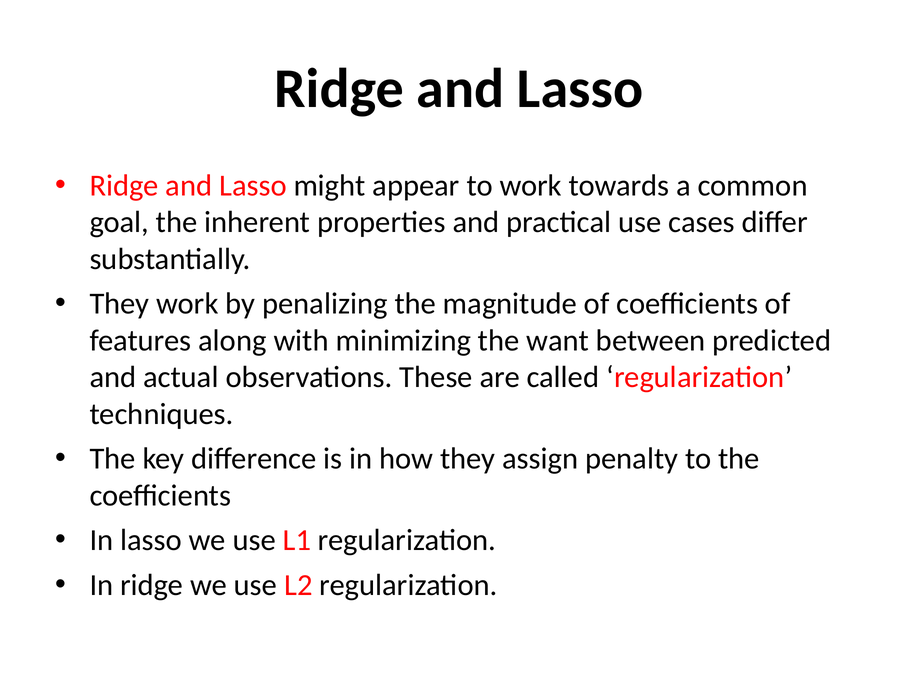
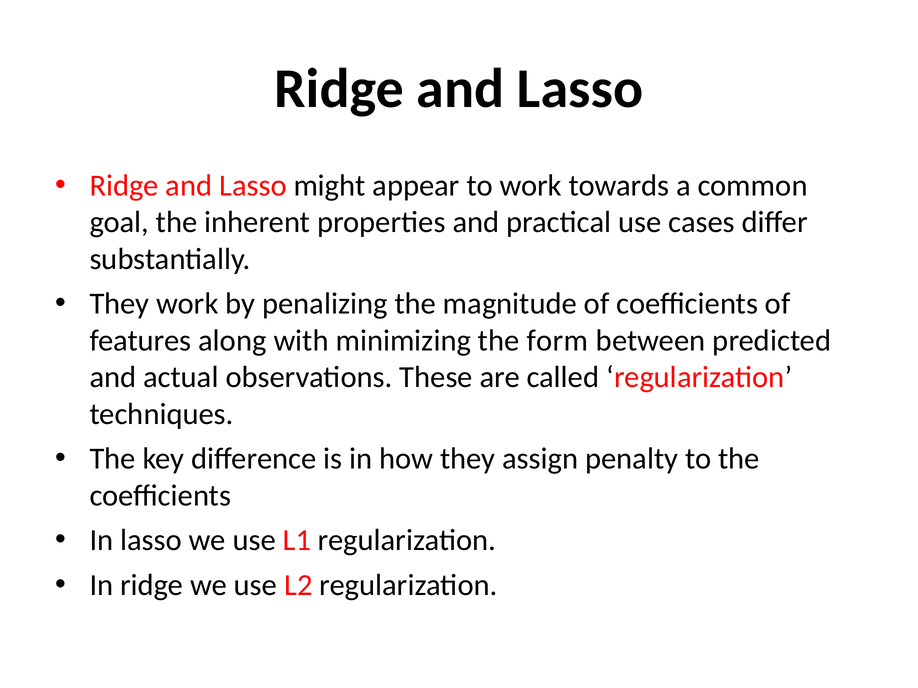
want: want -> form
